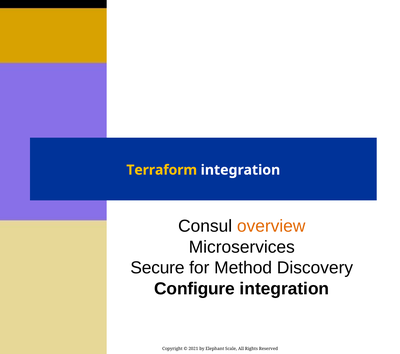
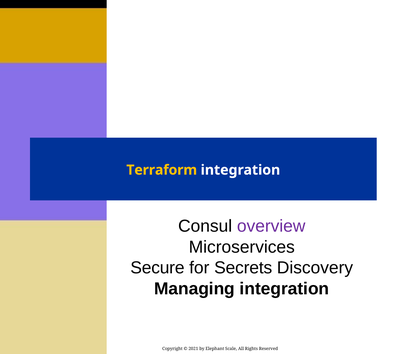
overview colour: orange -> purple
Method: Method -> Secrets
Configure: Configure -> Managing
